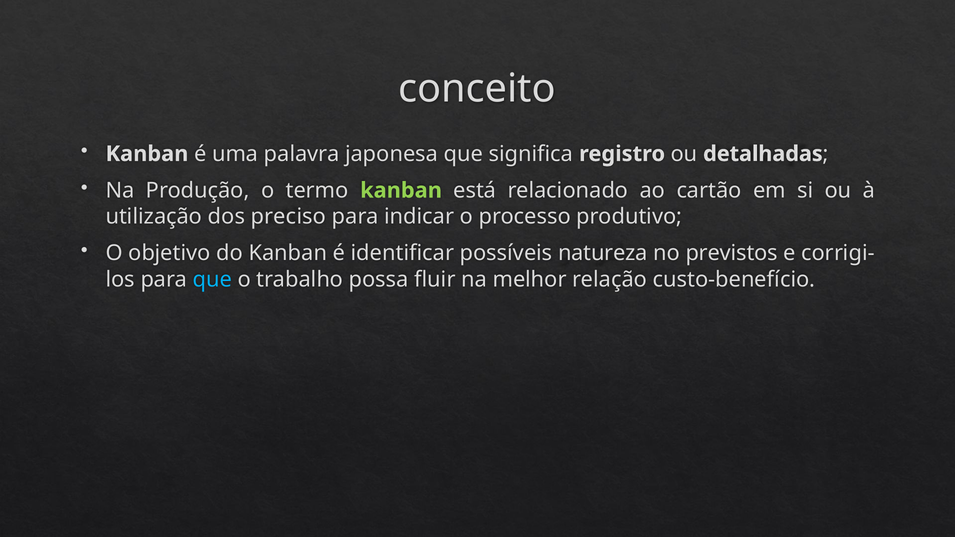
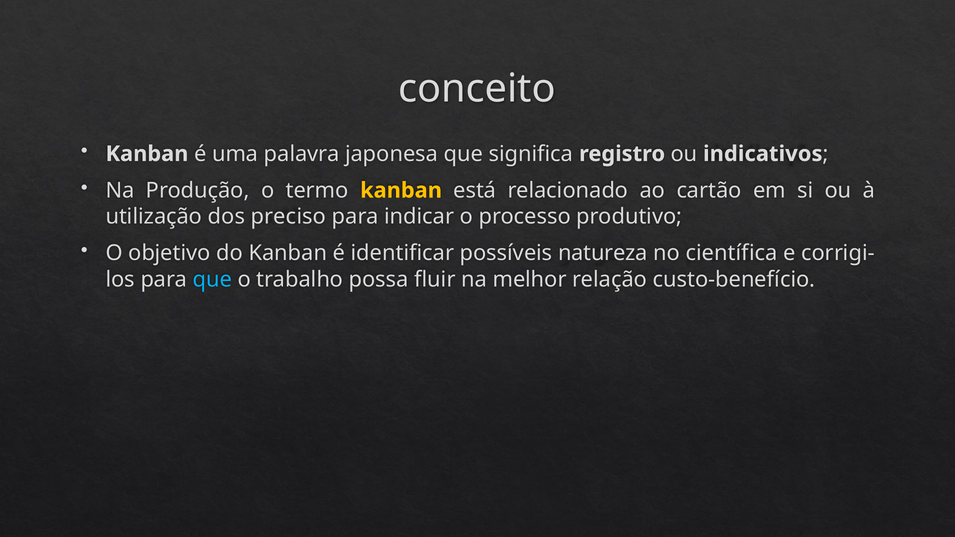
detalhadas: detalhadas -> indicativos
kanban at (401, 190) colour: light green -> yellow
previstos: previstos -> científica
